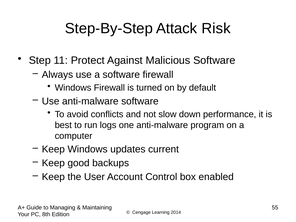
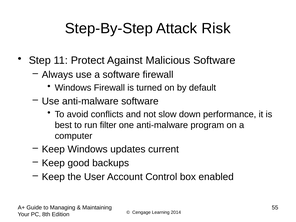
logs: logs -> filter
